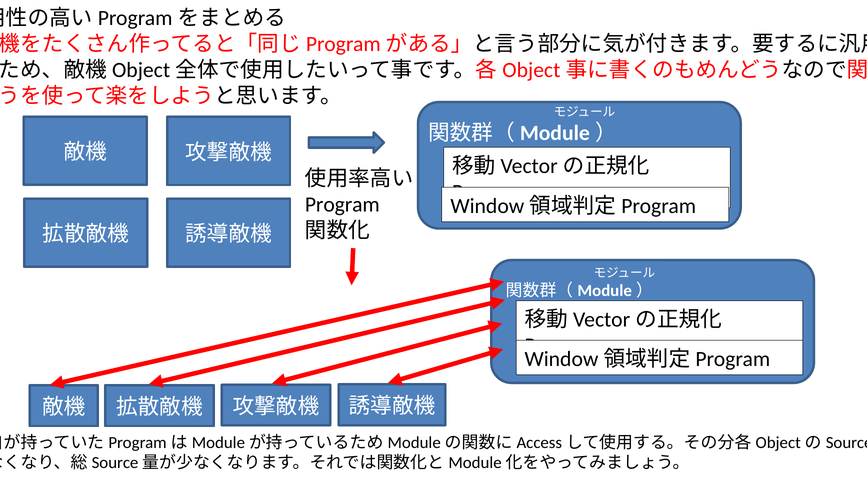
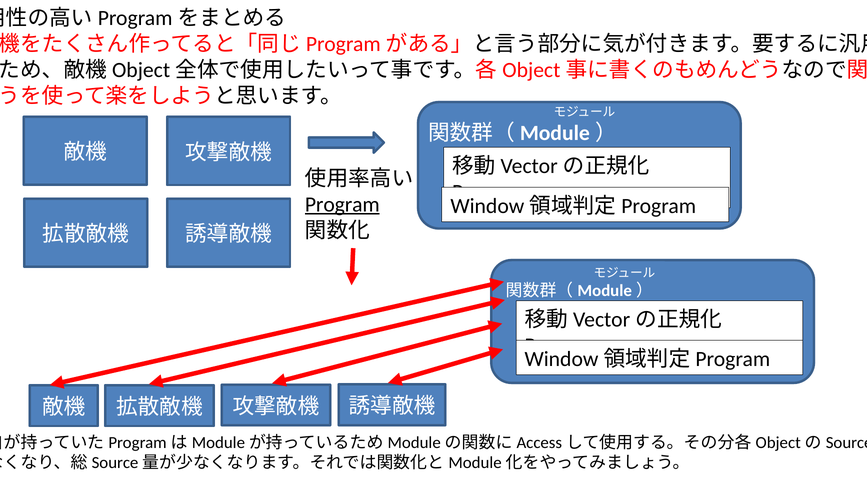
Program at (342, 204) underline: none -> present
